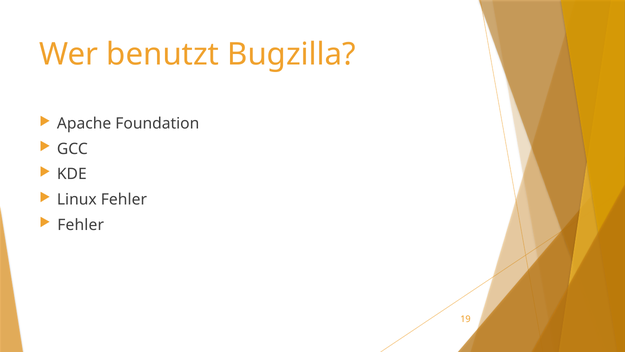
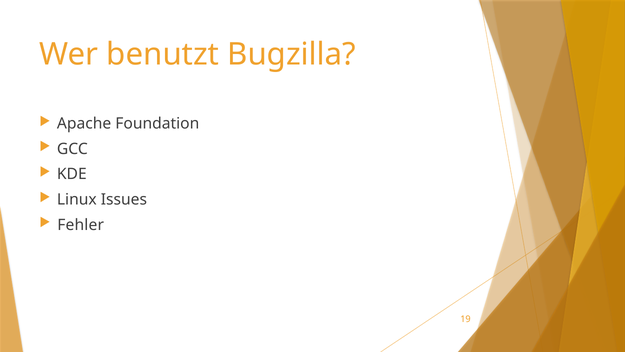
Linux Fehler: Fehler -> Issues
